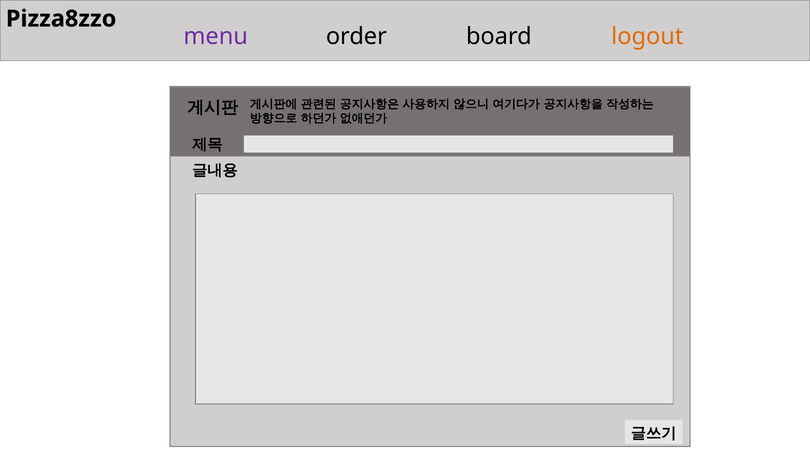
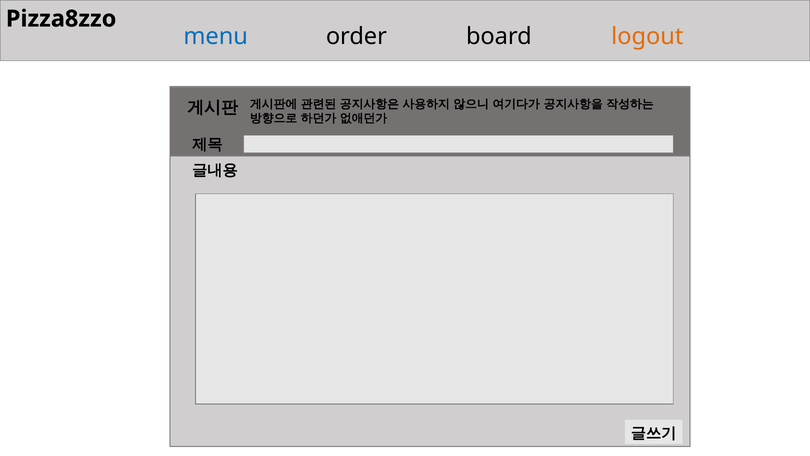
menu colour: purple -> blue
